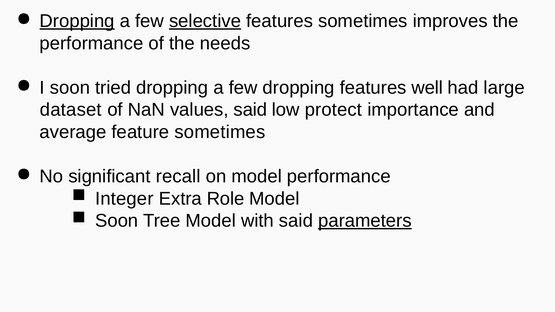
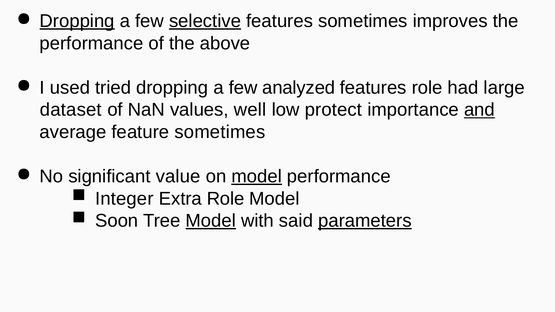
needs: needs -> above
I soon: soon -> used
few dropping: dropping -> analyzed
features well: well -> role
values said: said -> well
and underline: none -> present
recall: recall -> value
model at (257, 176) underline: none -> present
Model at (211, 221) underline: none -> present
